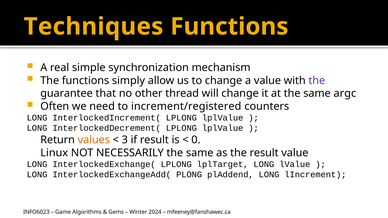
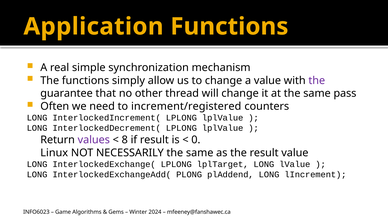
Techniques: Techniques -> Application
argc: argc -> pass
values colour: orange -> purple
3: 3 -> 8
